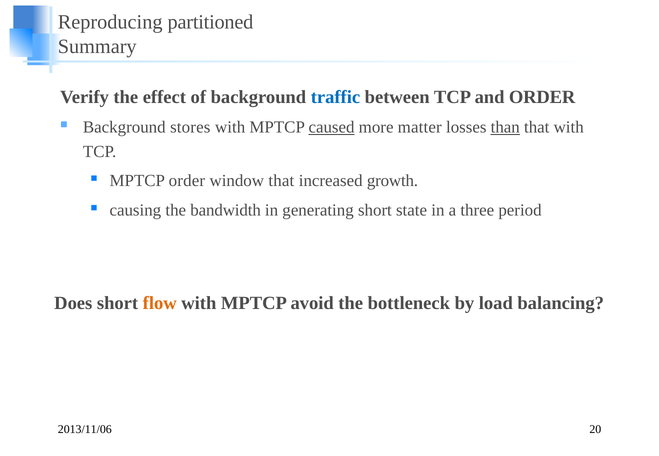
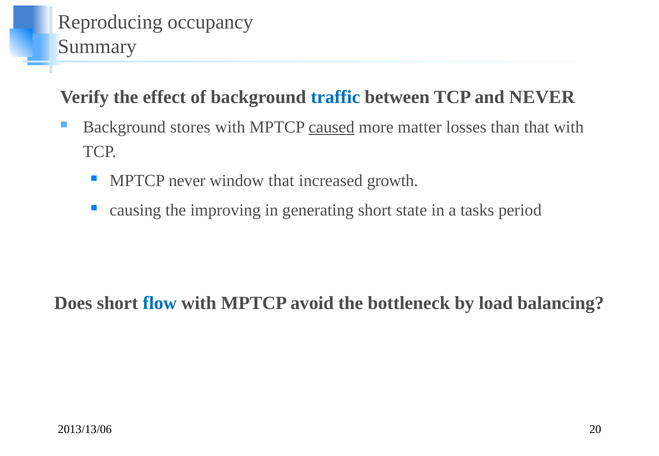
partitioned: partitioned -> occupancy
and ORDER: ORDER -> NEVER
than underline: present -> none
MPTCP order: order -> never
bandwidth: bandwidth -> improving
three: three -> tasks
flow colour: orange -> blue
2013/11/06: 2013/11/06 -> 2013/13/06
